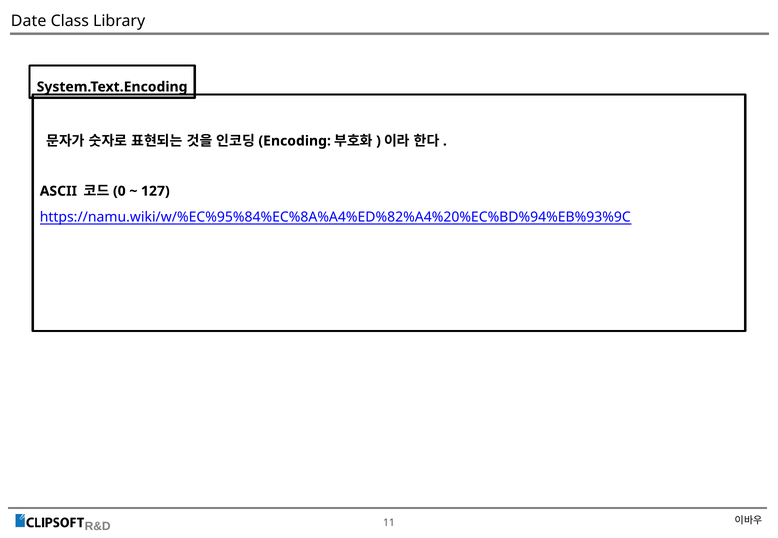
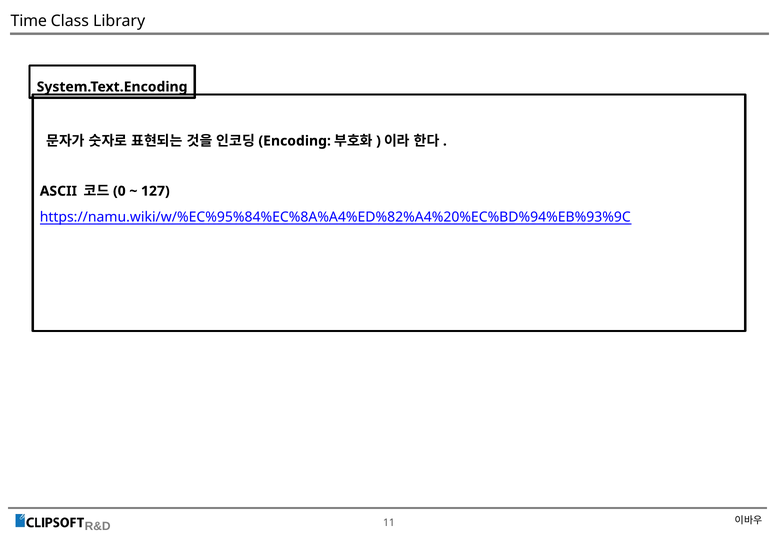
Date: Date -> Time
